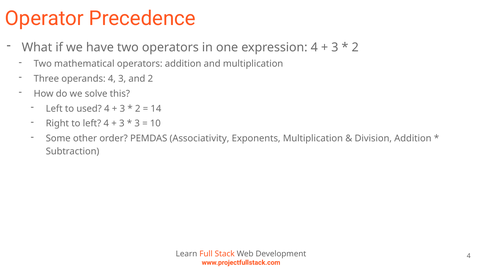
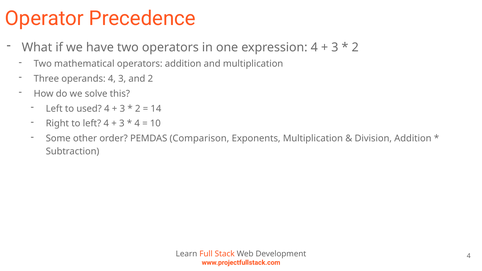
3 at (137, 124): 3 -> 4
Associativity: Associativity -> Comparison
